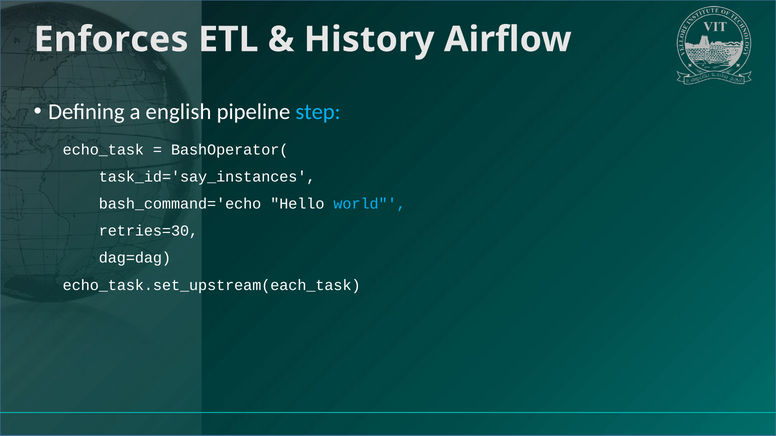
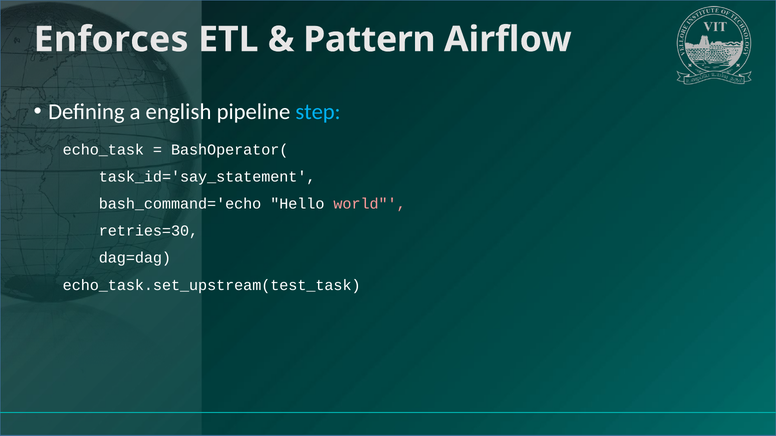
History: History -> Pattern
task_id='say_instances: task_id='say_instances -> task_id='say_statement
world colour: light blue -> pink
echo_task.set_upstream(each_task: echo_task.set_upstream(each_task -> echo_task.set_upstream(test_task
